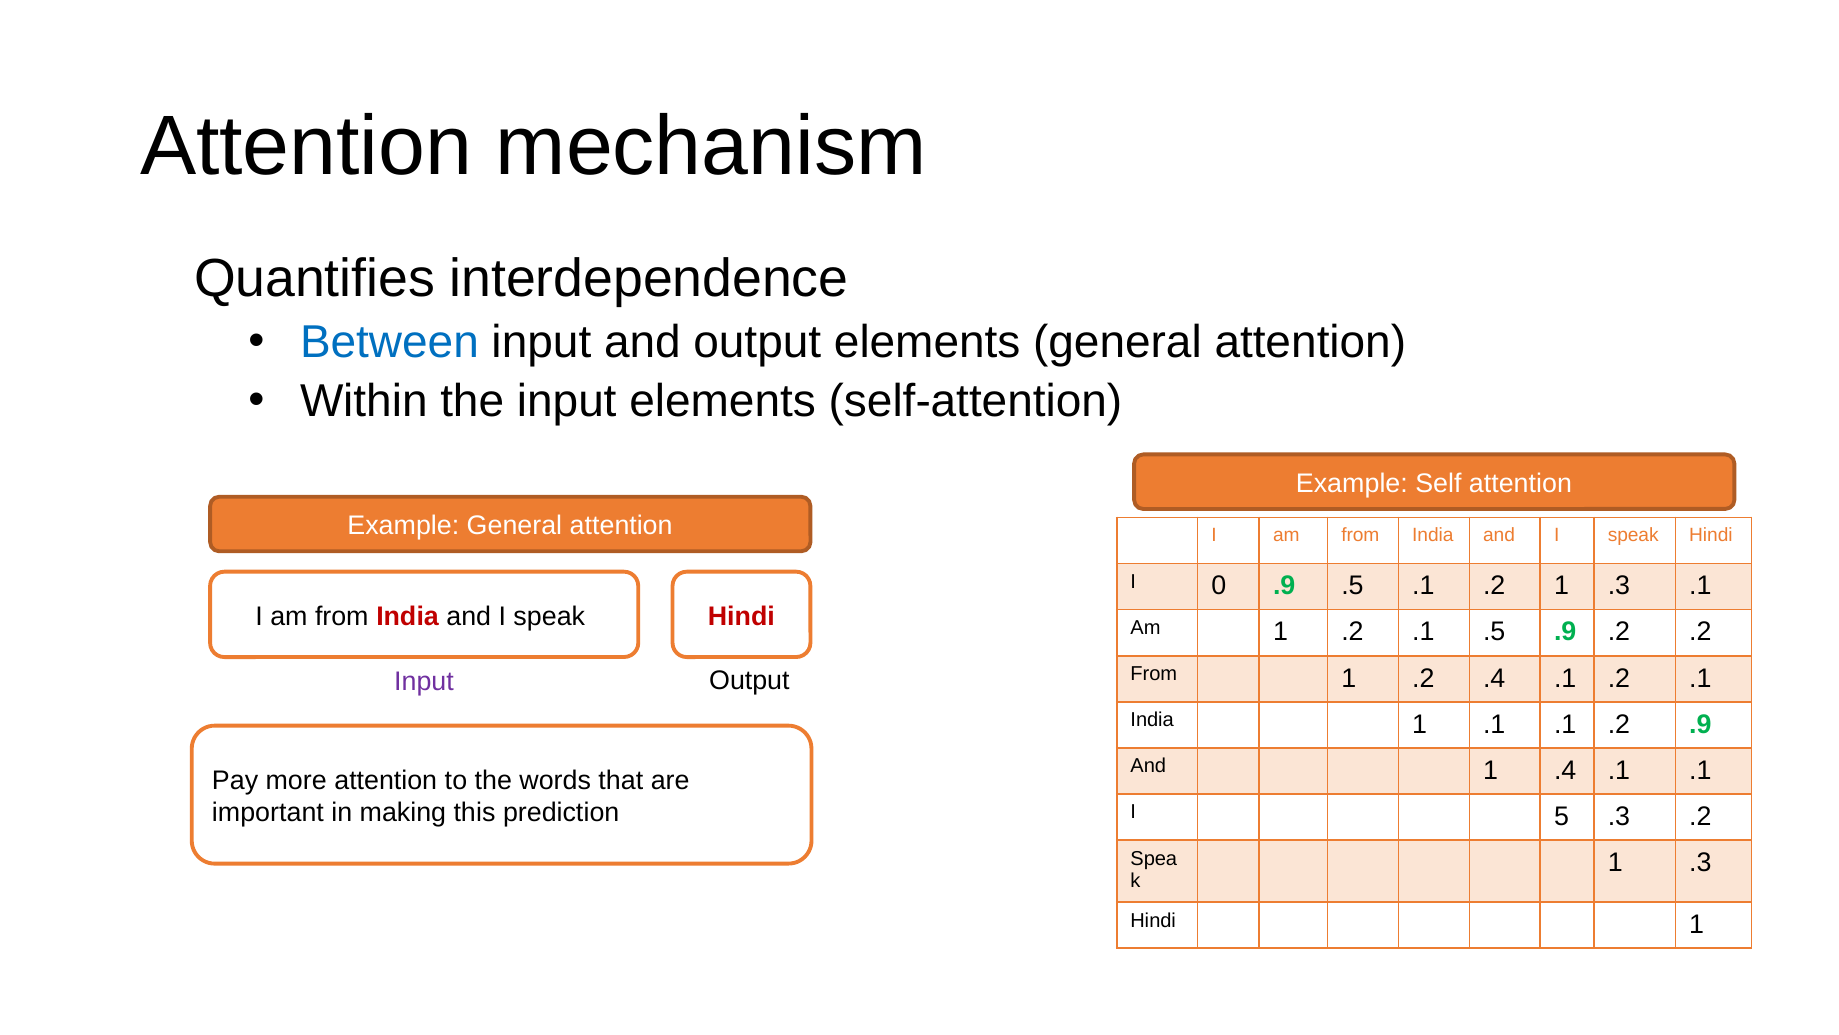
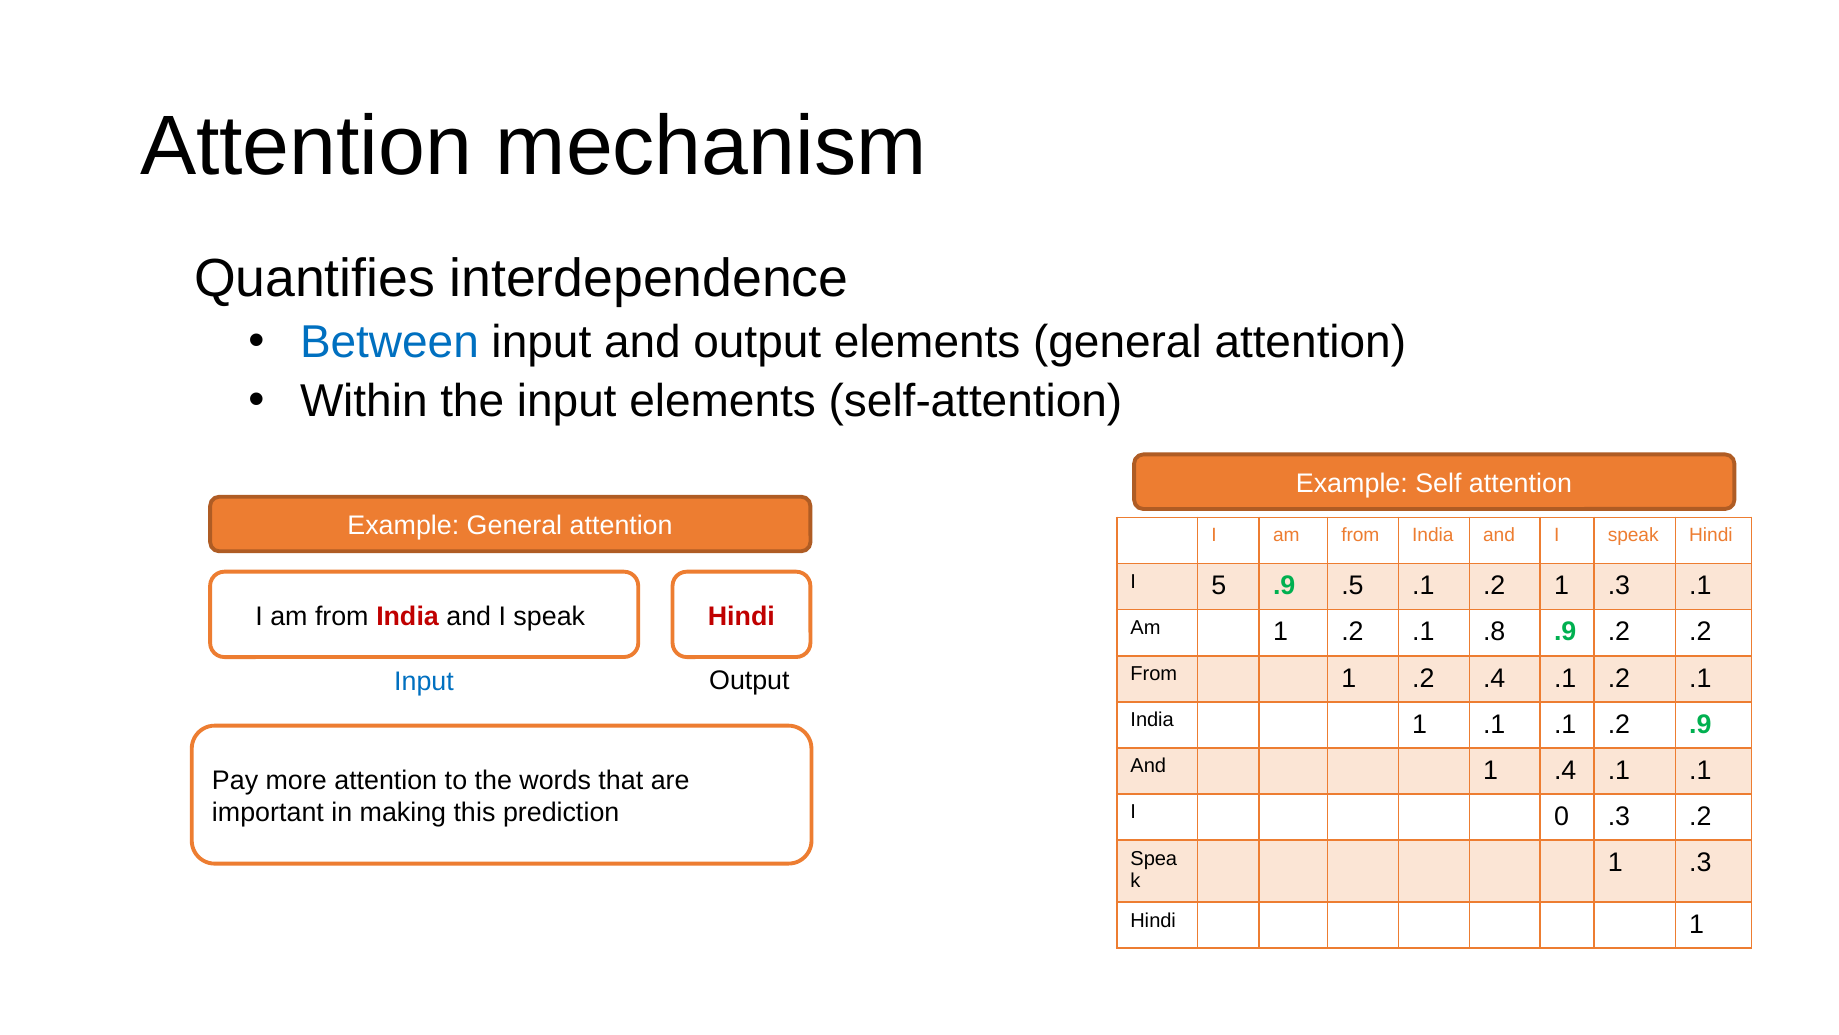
0: 0 -> 5
.1 .5: .5 -> .8
Input at (424, 682) colour: purple -> blue
5: 5 -> 0
